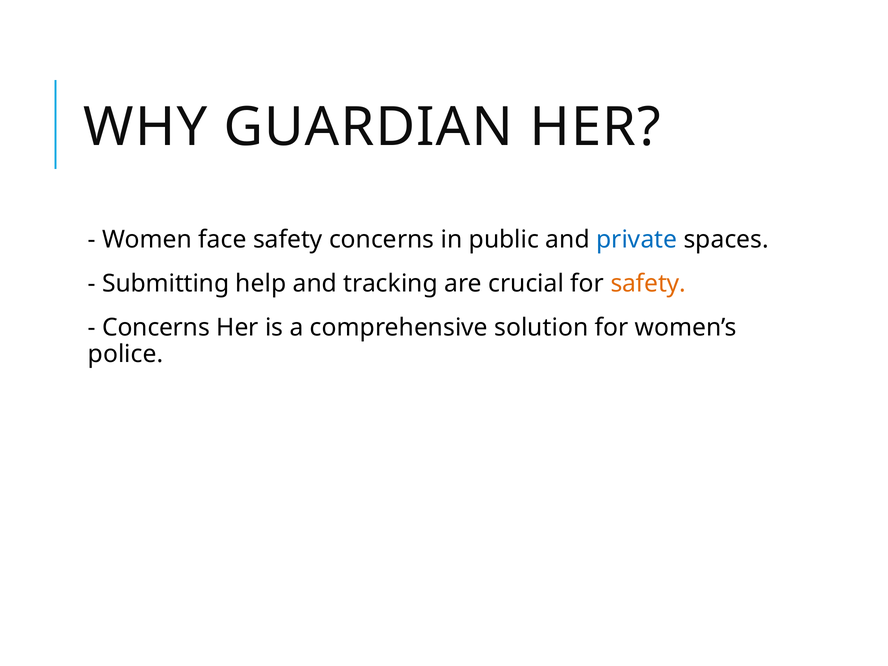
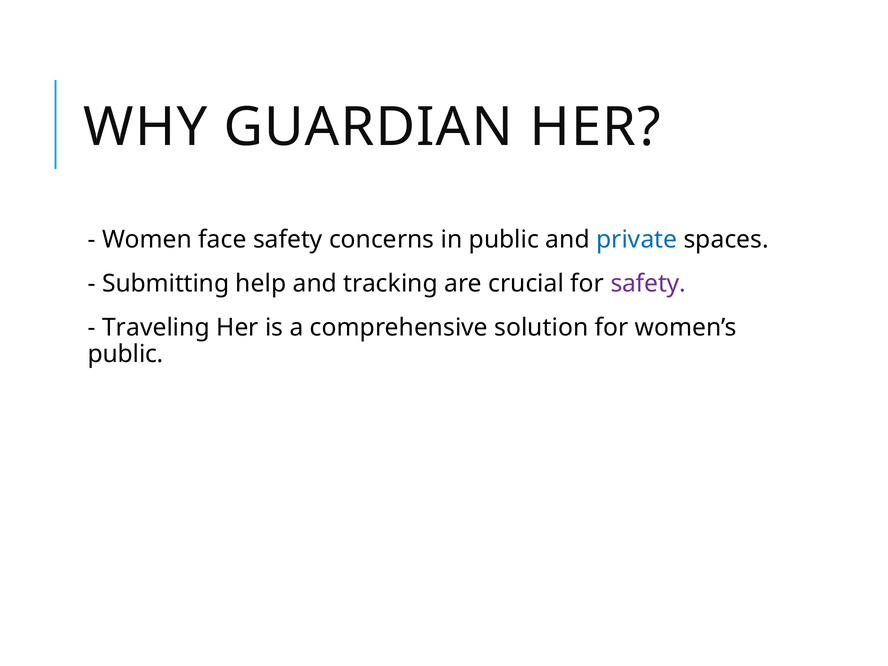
safety at (648, 284) colour: orange -> purple
Concerns at (156, 327): Concerns -> Traveling
police at (126, 354): police -> public
